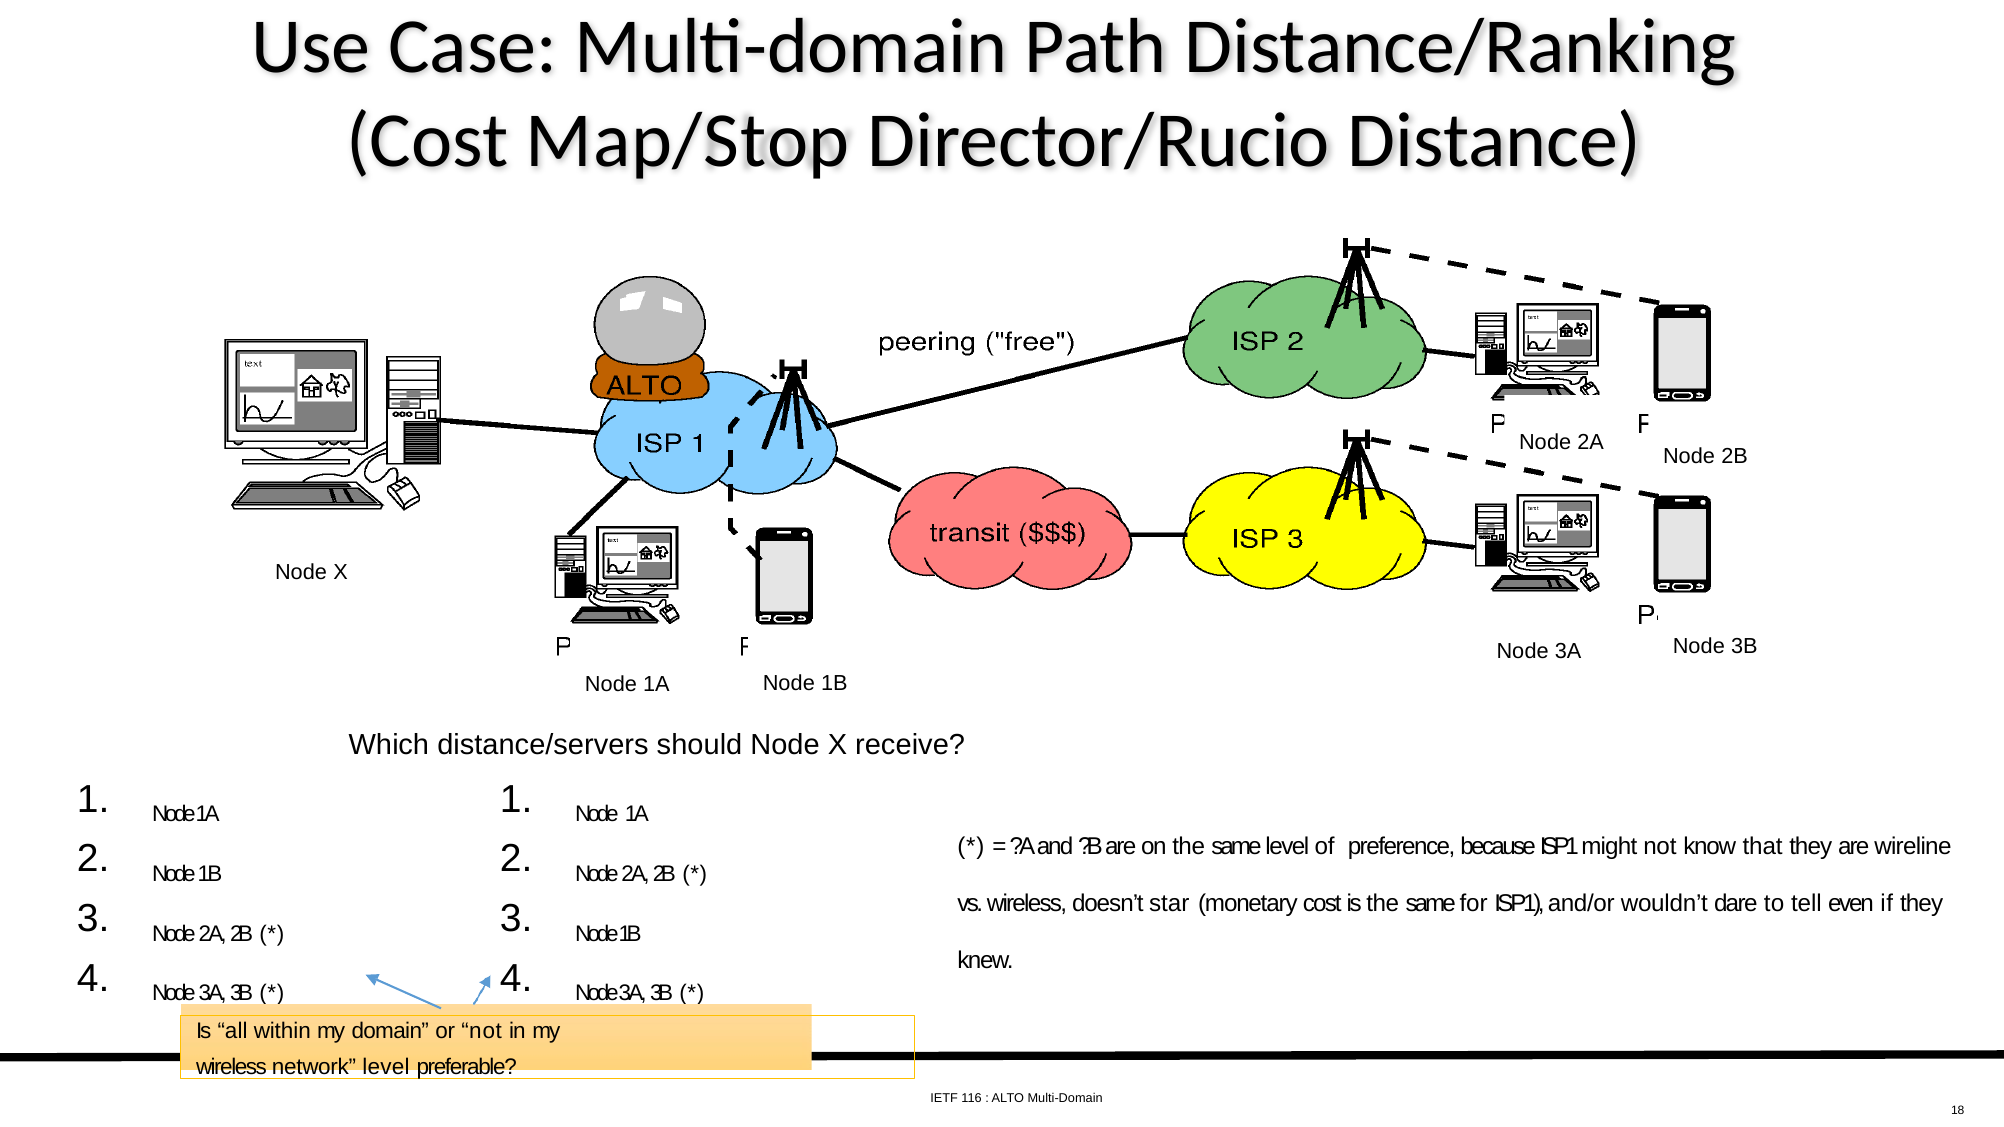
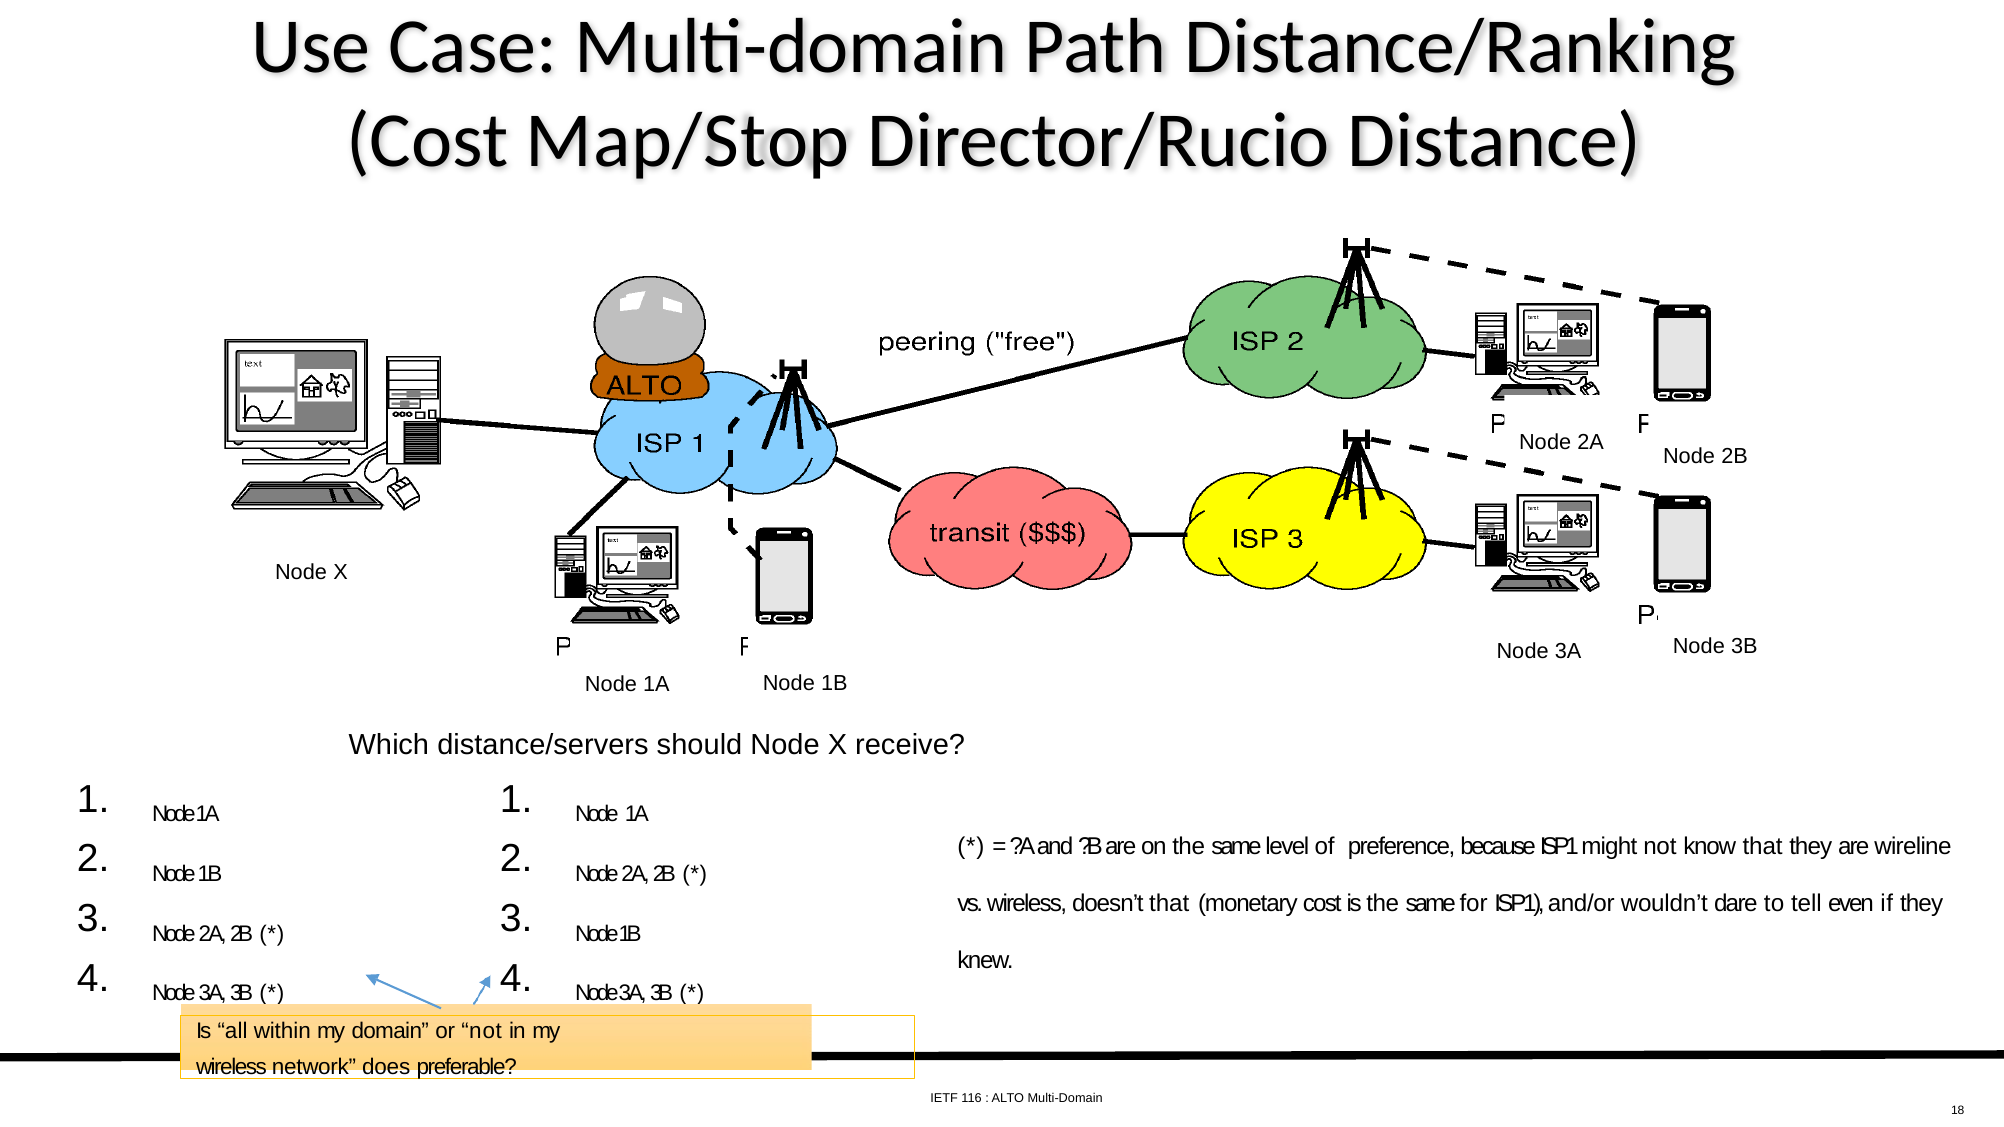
doesn’t star: star -> that
network level: level -> does
